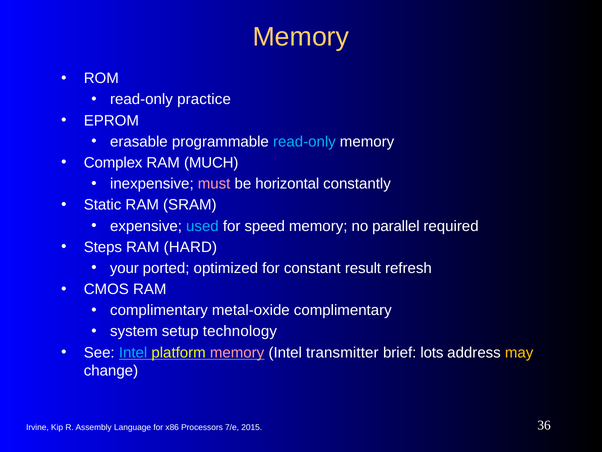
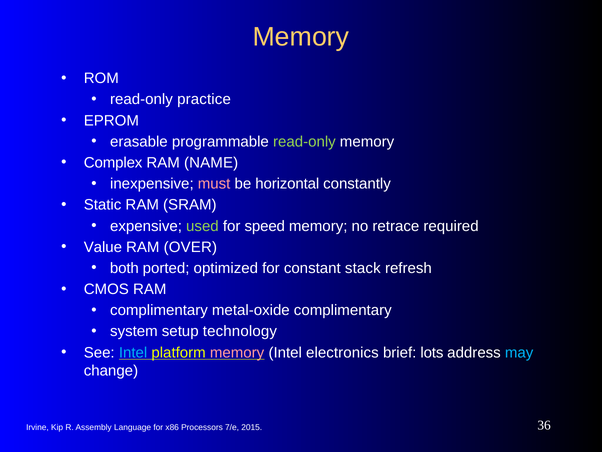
read-only at (304, 142) colour: light blue -> light green
MUCH: MUCH -> NAME
used colour: light blue -> light green
parallel: parallel -> retrace
Steps: Steps -> Value
HARD: HARD -> OVER
your: your -> both
result: result -> stack
transmitter: transmitter -> electronics
may colour: yellow -> light blue
